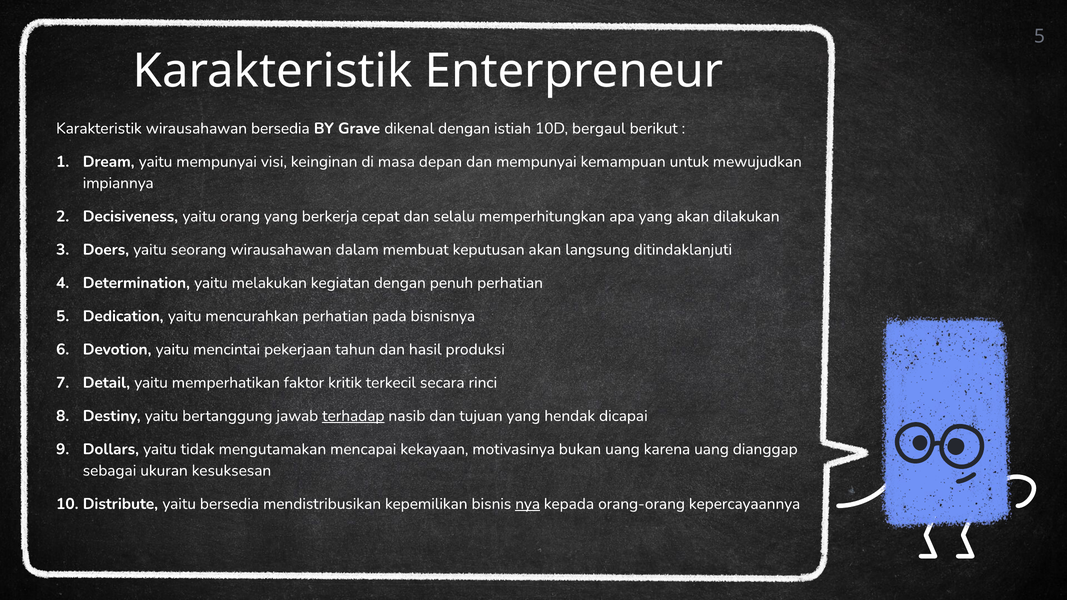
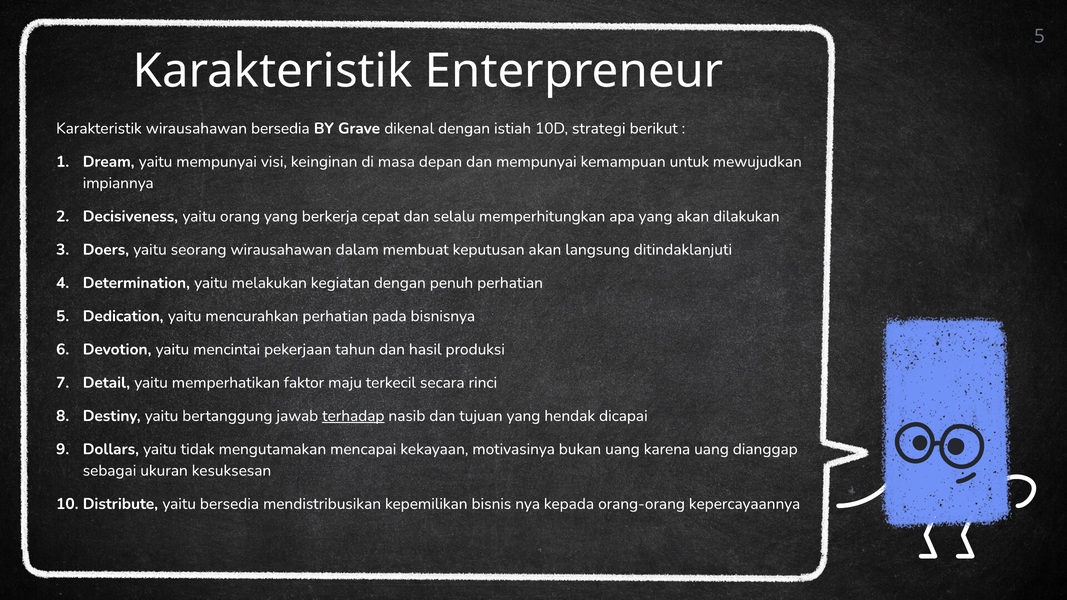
bergaul: bergaul -> strategi
kritik: kritik -> maju
nya underline: present -> none
